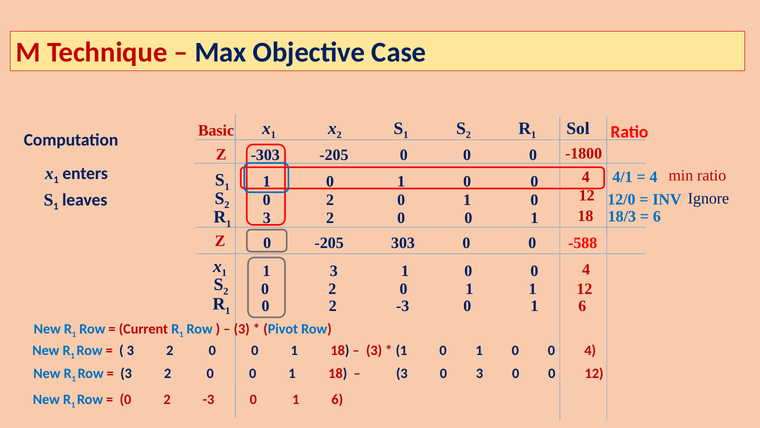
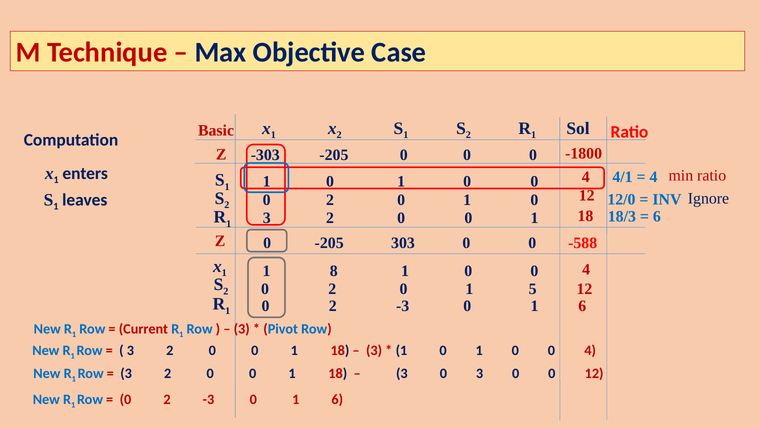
1 3: 3 -> 8
0 1 1: 1 -> 5
